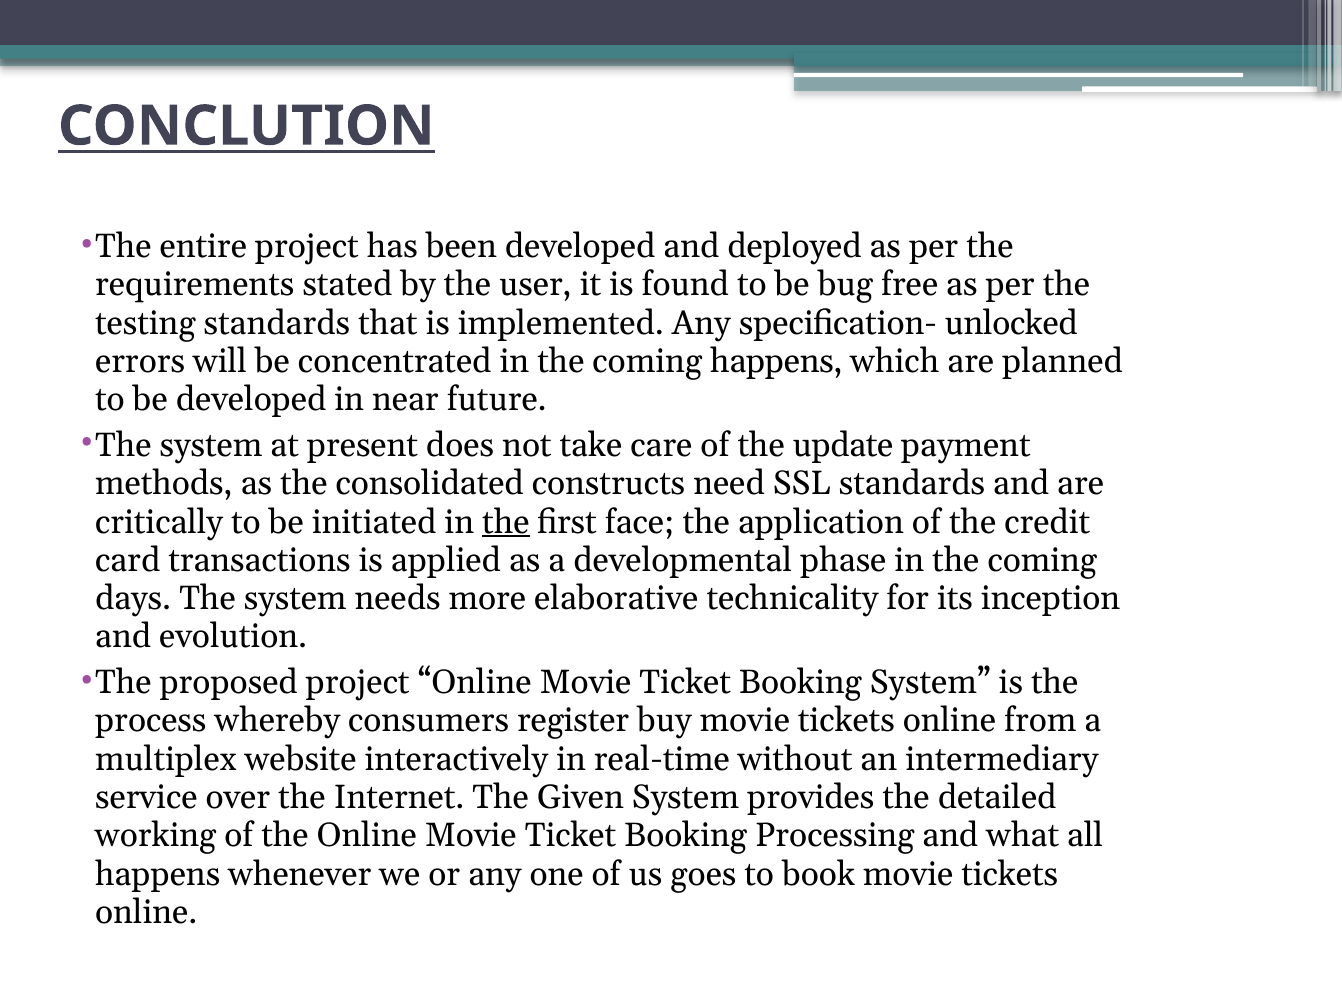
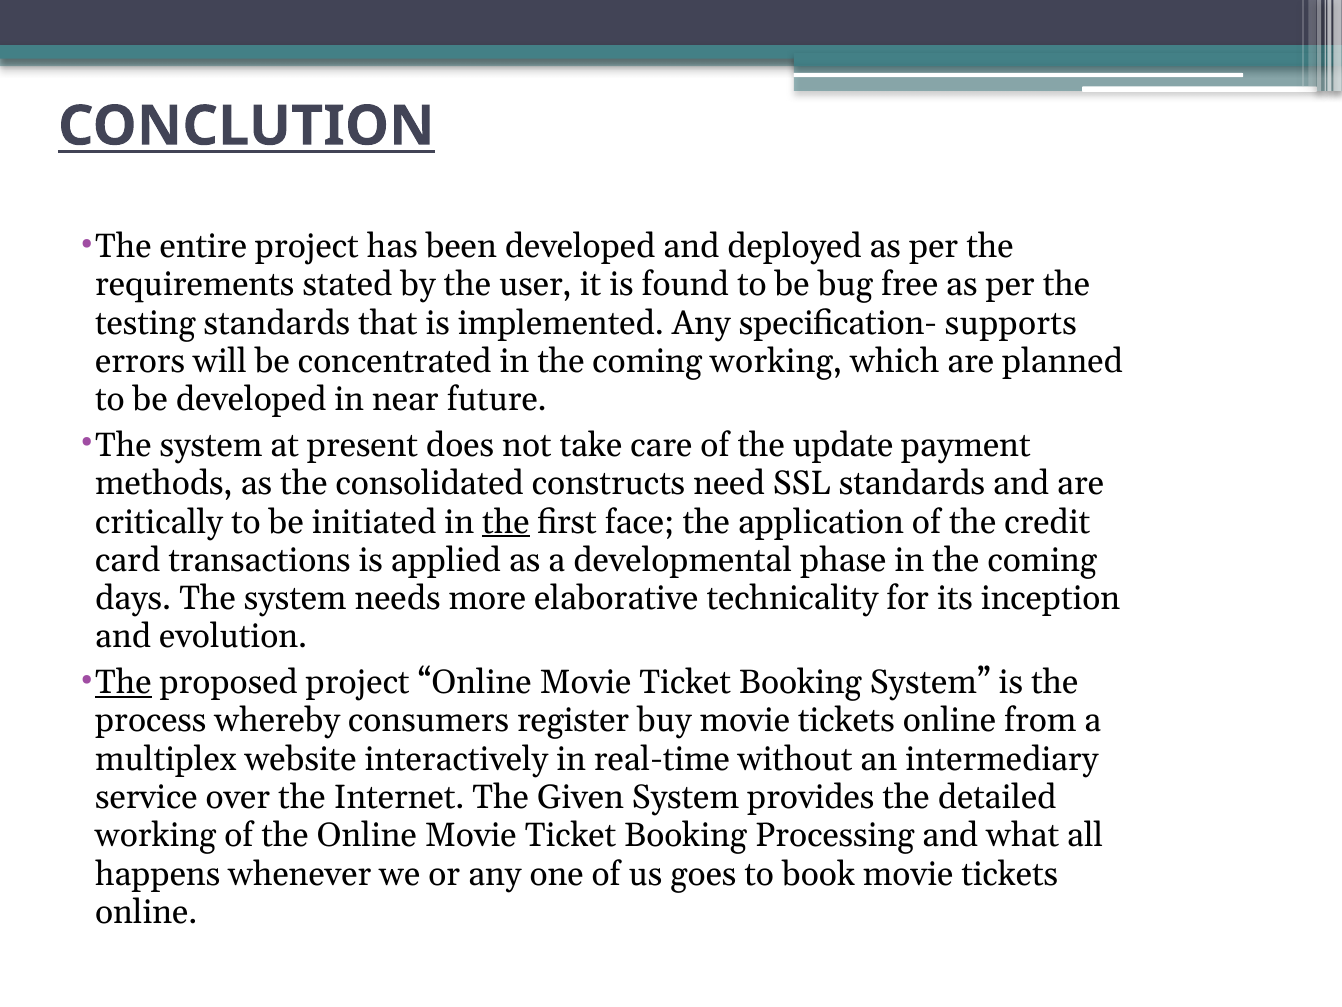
unlocked: unlocked -> supports
coming happens: happens -> working
The at (123, 682) underline: none -> present
